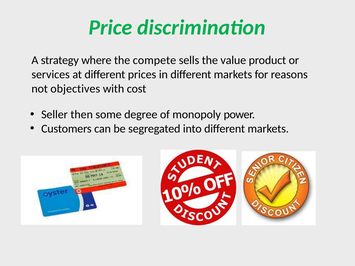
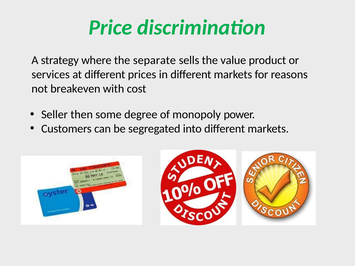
compete: compete -> separate
objectives: objectives -> breakeven
